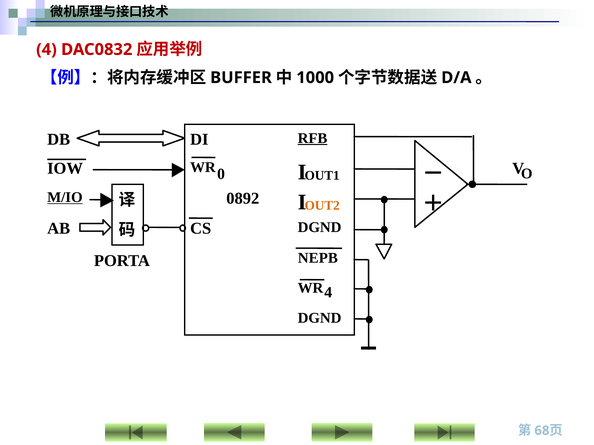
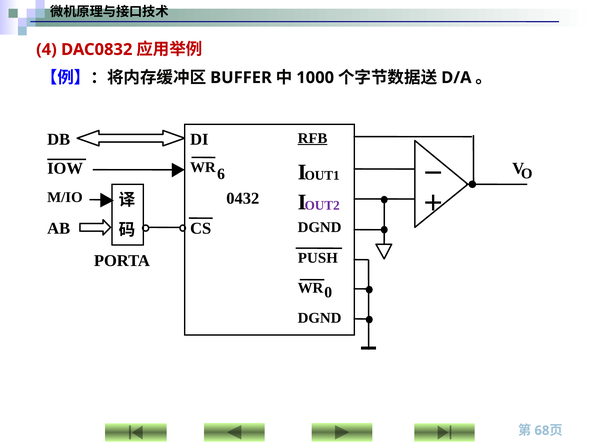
0: 0 -> 6
M/IO underline: present -> none
0892: 0892 -> 0432
OUT2 colour: orange -> purple
NEPB: NEPB -> PUSH
WR 4: 4 -> 0
